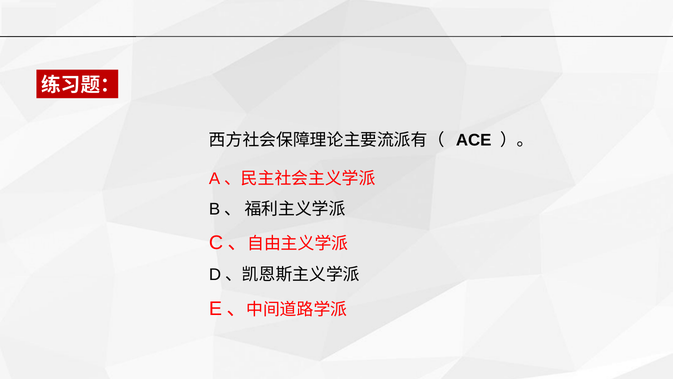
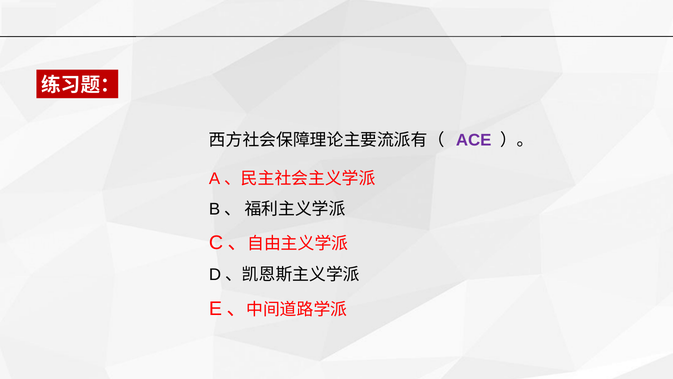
ACE colour: black -> purple
